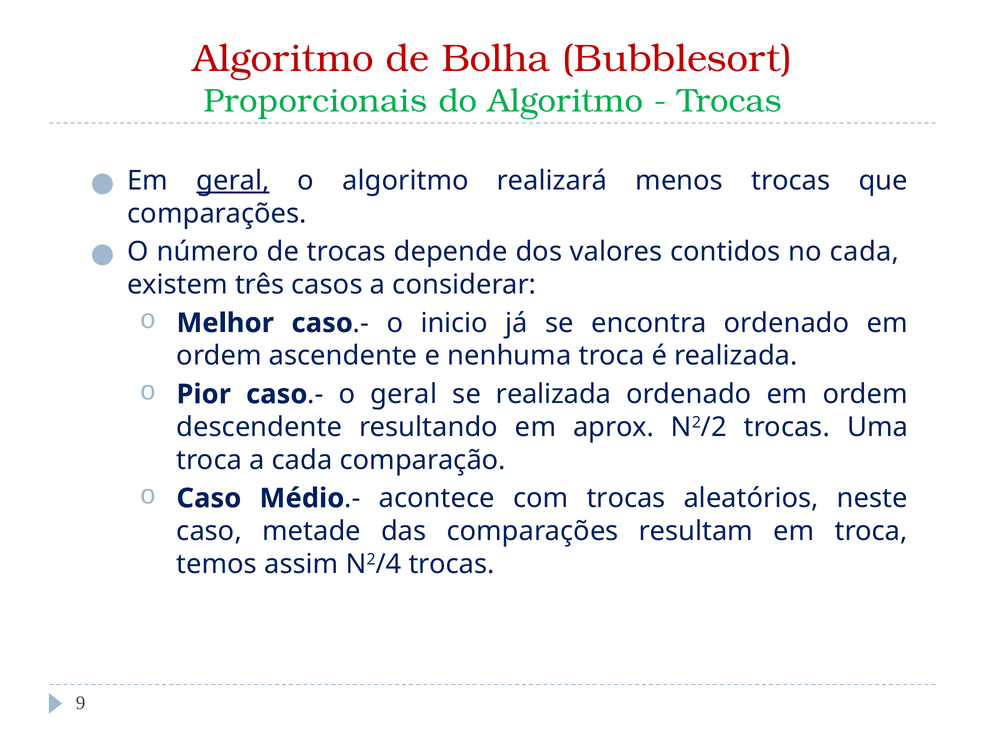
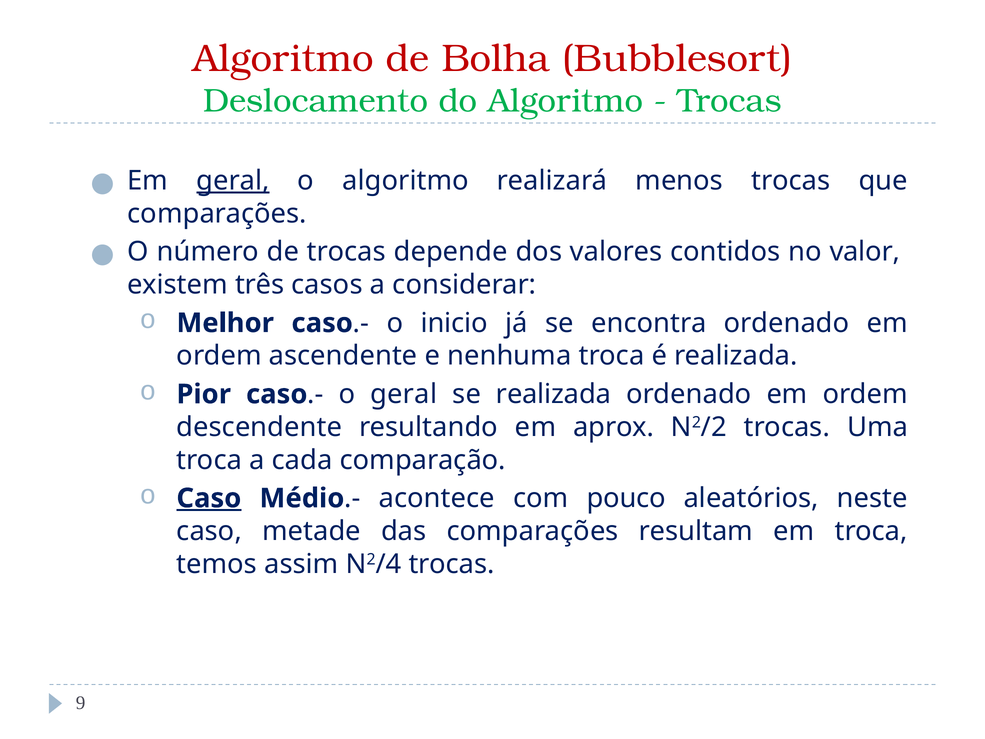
Proporcionais: Proporcionais -> Deslocamento
no cada: cada -> valor
Caso at (209, 498) underline: none -> present
com trocas: trocas -> pouco
